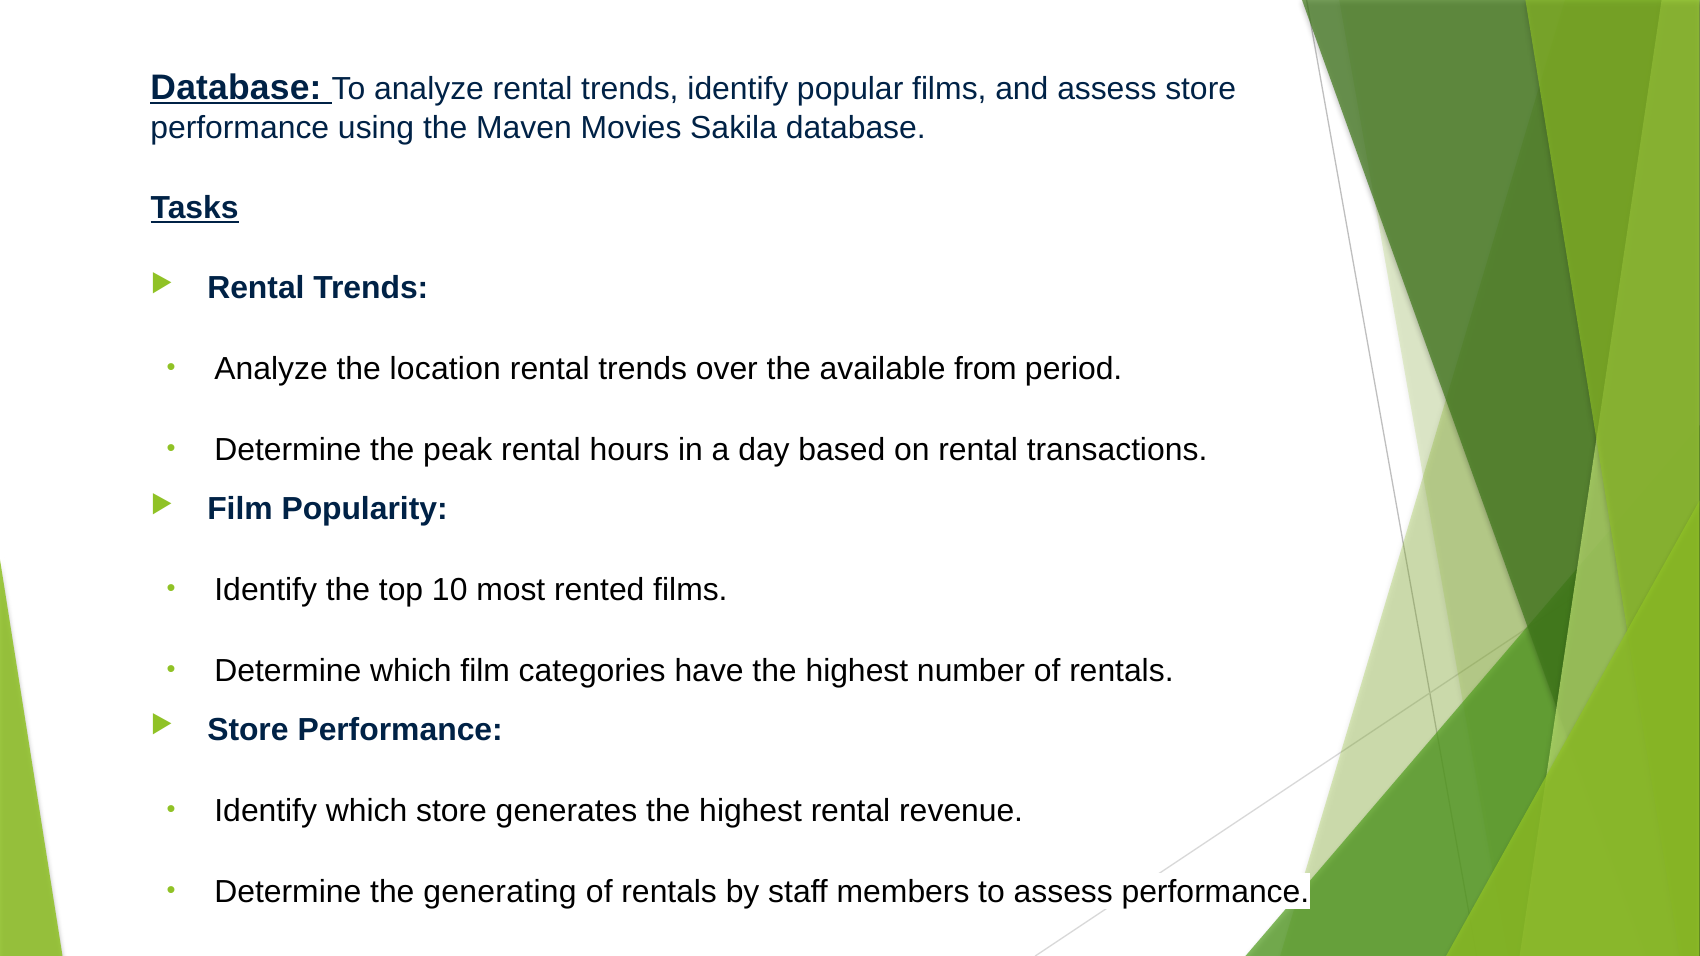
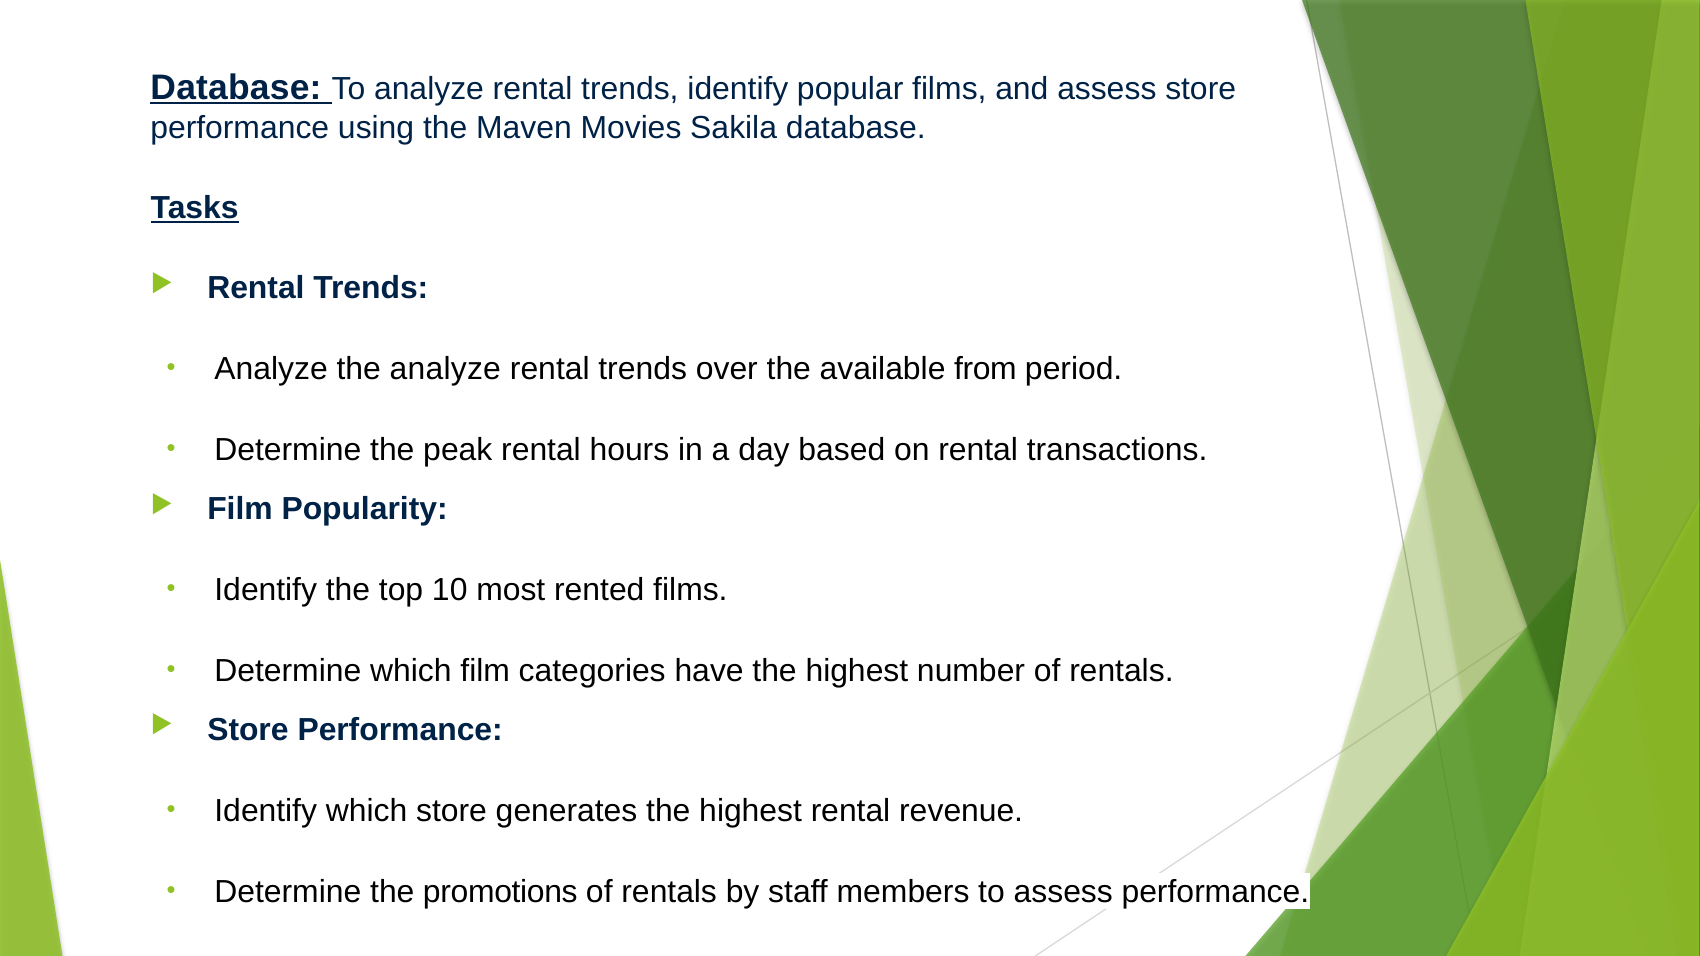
the location: location -> analyze
generating: generating -> promotions
